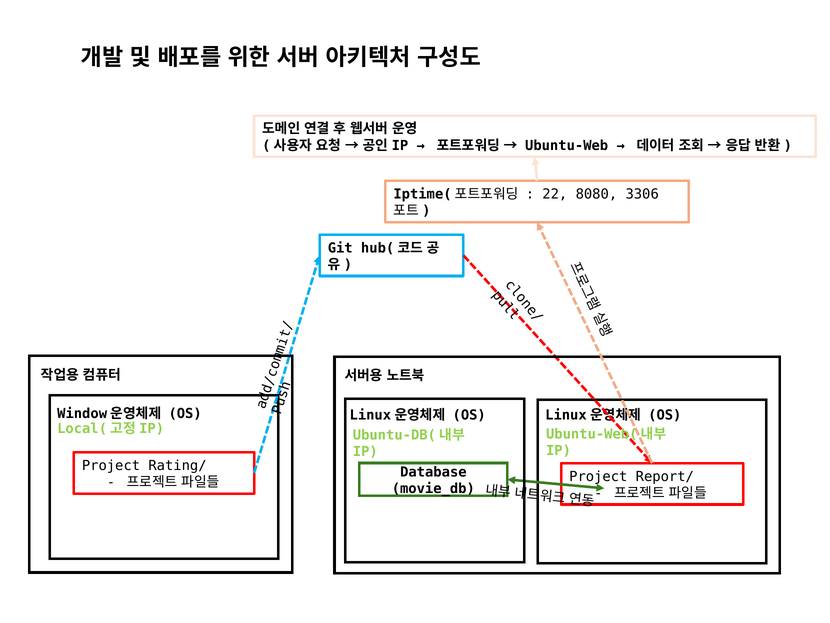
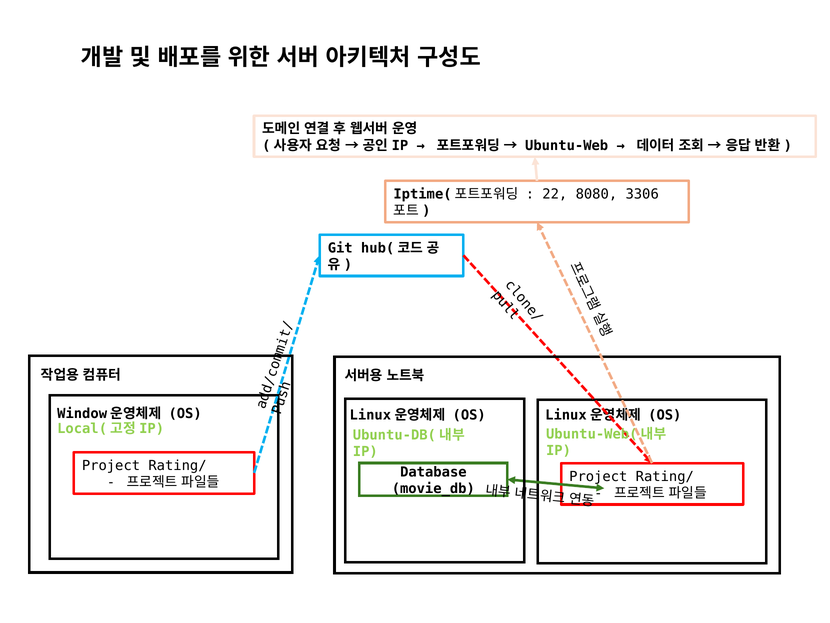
Report/ at (665, 476): Report/ -> Rating/
